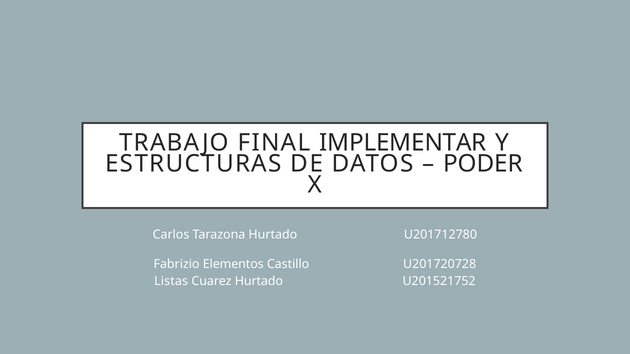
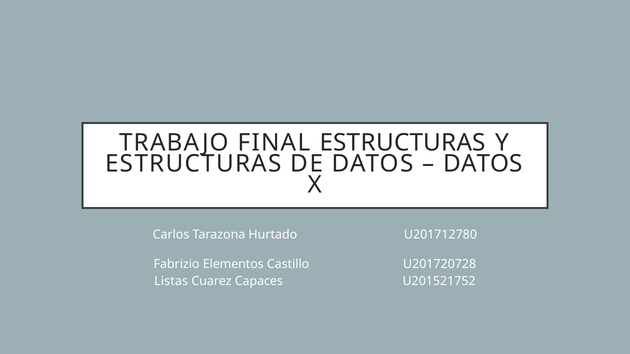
FINAL IMPLEMENTAR: IMPLEMENTAR -> ESTRUCTURAS
PODER at (483, 164): PODER -> DATOS
Cuarez Hurtado: Hurtado -> Capaces
